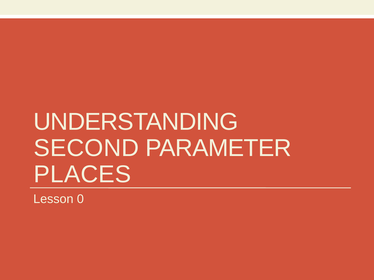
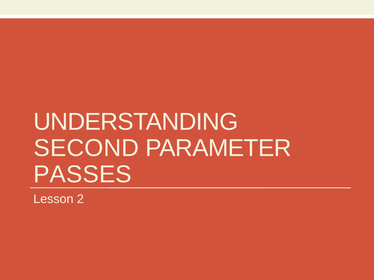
PLACES: PLACES -> PASSES
0: 0 -> 2
